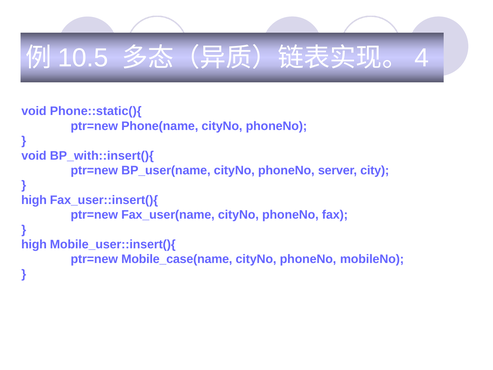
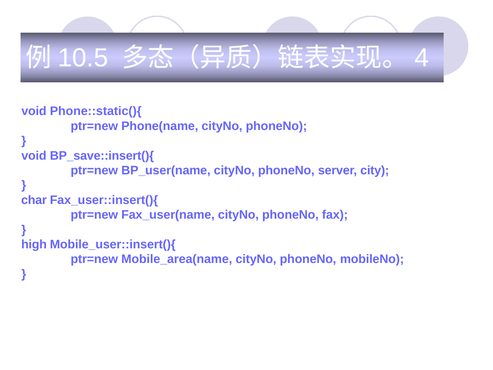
BP_with::insert(){: BP_with::insert(){ -> BP_save::insert(){
high at (34, 200): high -> char
Mobile_case(name: Mobile_case(name -> Mobile_area(name
